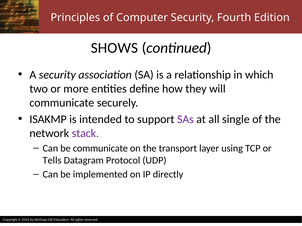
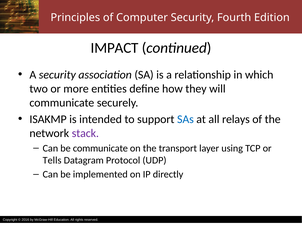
SHOWS: SHOWS -> IMPACT
SAs colour: purple -> blue
single: single -> relays
